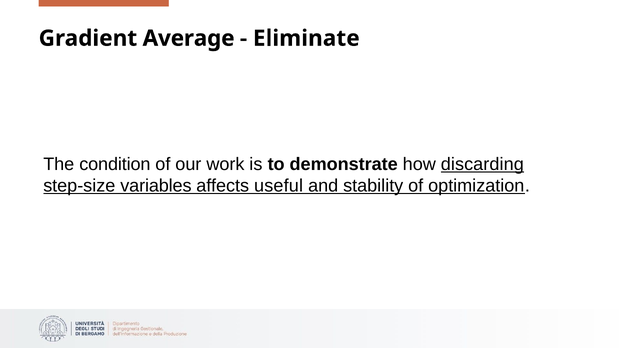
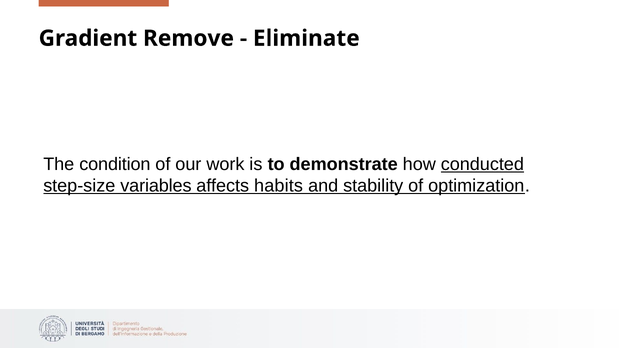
Average: Average -> Remove
discarding: discarding -> conducted
useful: useful -> habits
